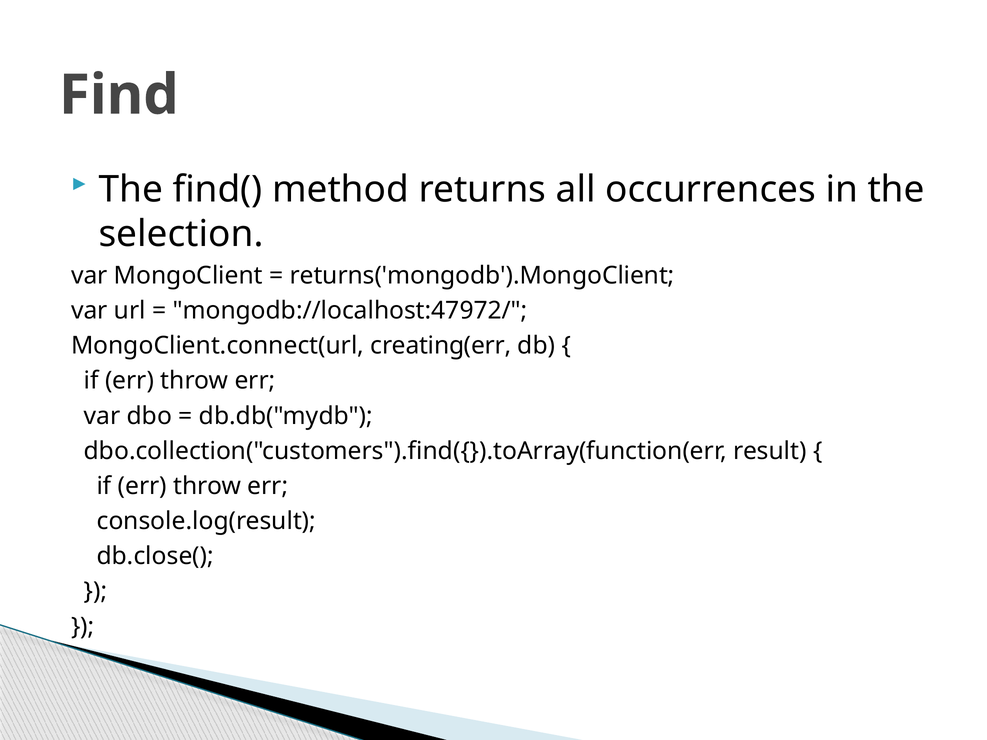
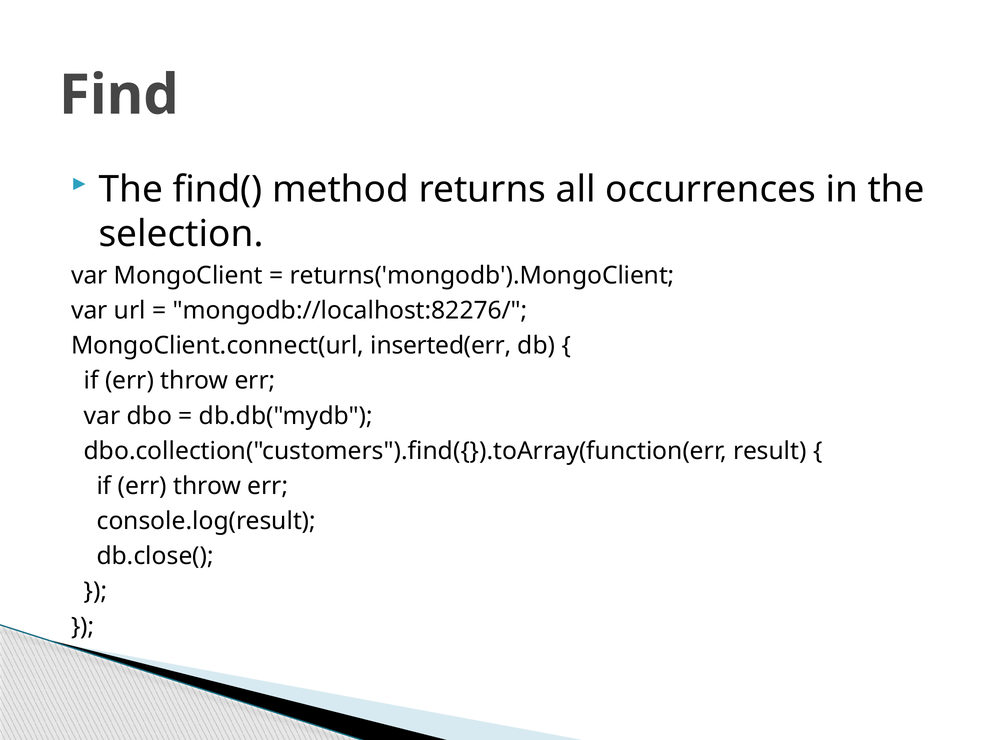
mongodb://localhost:47972/: mongodb://localhost:47972/ -> mongodb://localhost:82276/
creating(err: creating(err -> inserted(err
